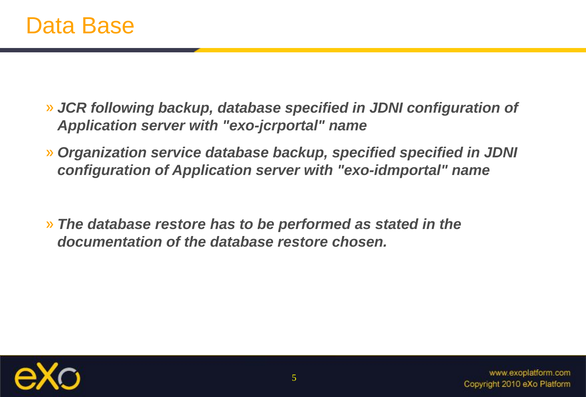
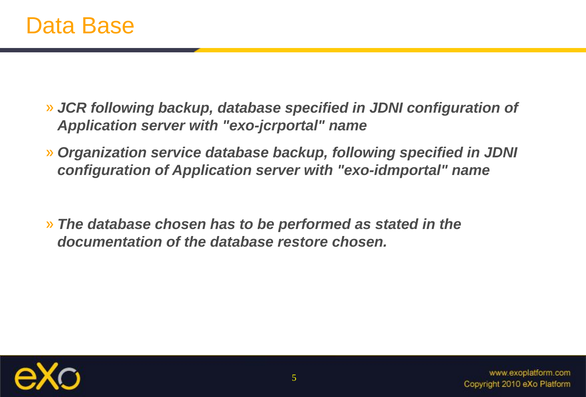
backup specified: specified -> following
restore at (180, 224): restore -> chosen
